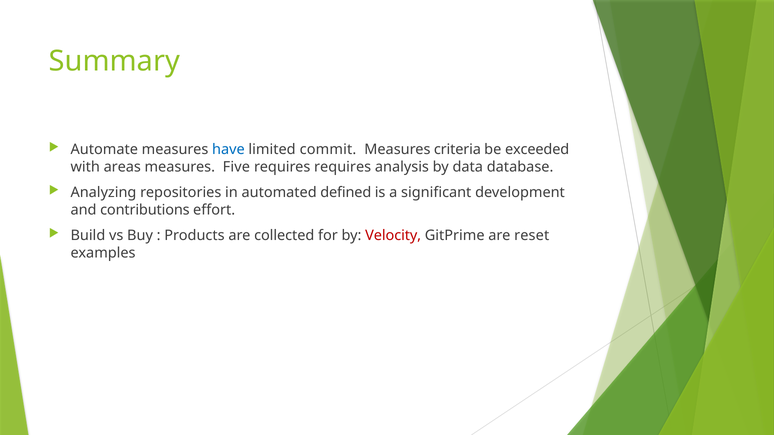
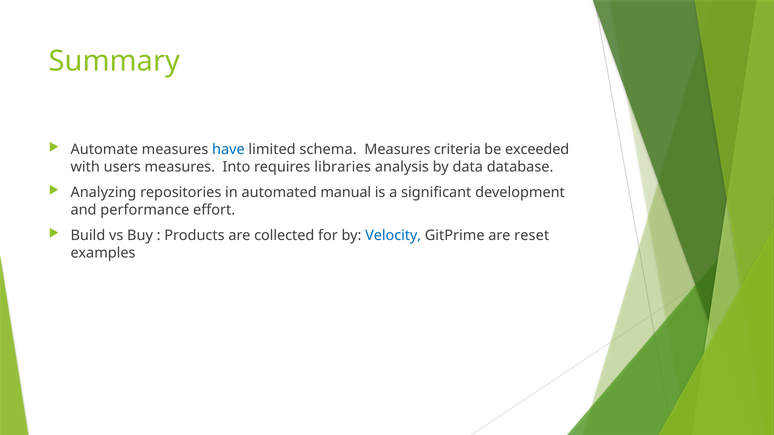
commit: commit -> schema
areas: areas -> users
Five: Five -> Into
requires requires: requires -> libraries
defined: defined -> manual
contributions: contributions -> performance
Velocity colour: red -> blue
